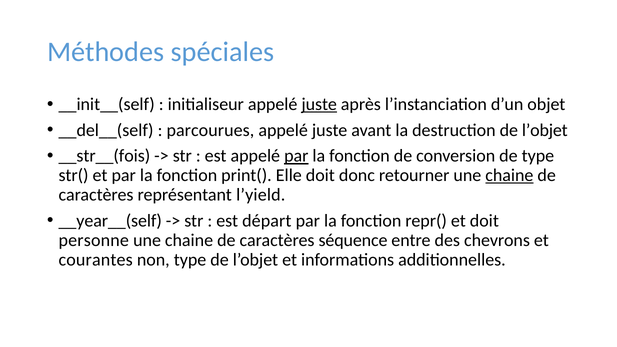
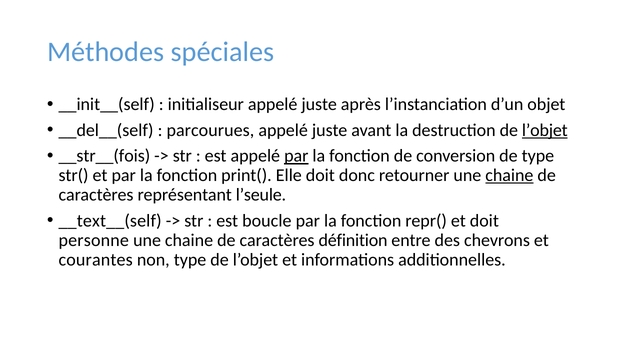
juste at (319, 104) underline: present -> none
l’objet at (545, 130) underline: none -> present
l’yield: l’yield -> l’seule
__year__(self: __year__(self -> __text__(self
départ: départ -> boucle
séquence: séquence -> définition
